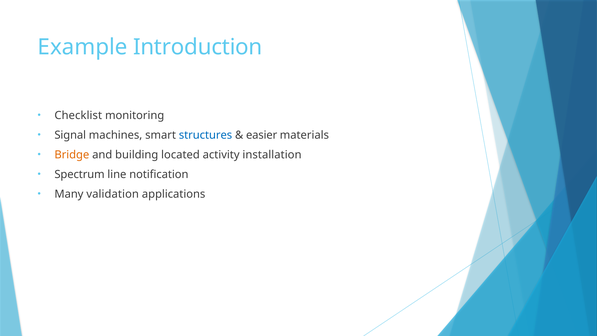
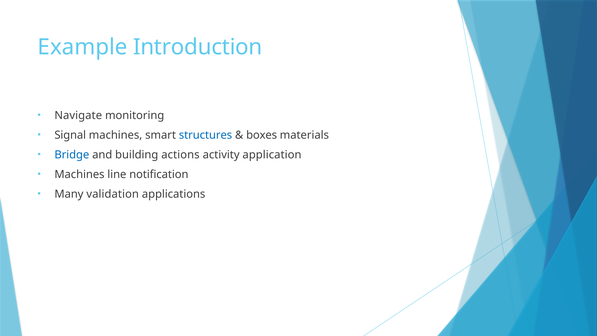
Checklist: Checklist -> Navigate
easier: easier -> boxes
Bridge colour: orange -> blue
located: located -> actions
installation: installation -> application
Spectrum at (80, 175): Spectrum -> Machines
